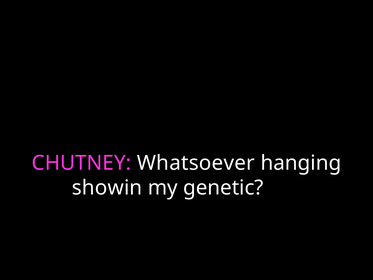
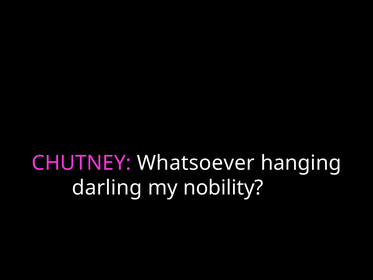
showin: showin -> darling
genetic: genetic -> nobility
